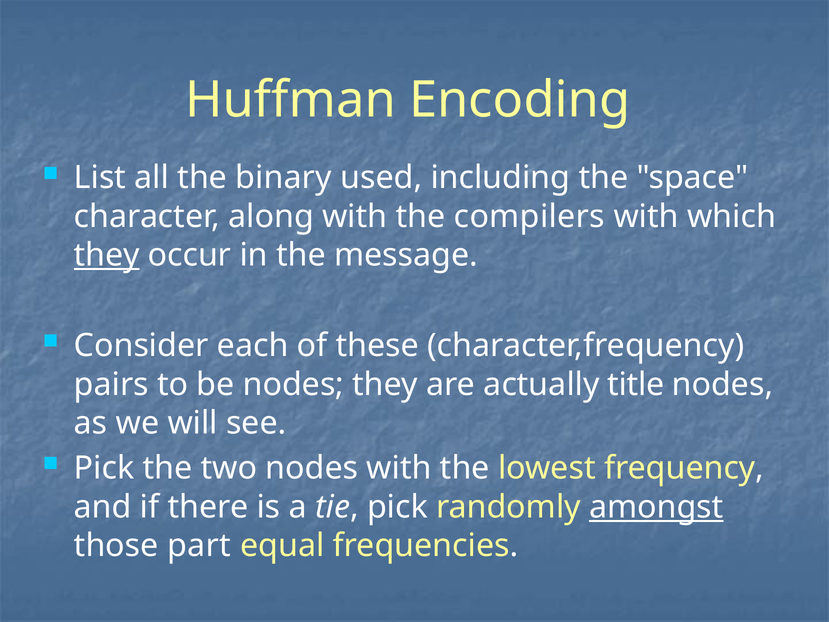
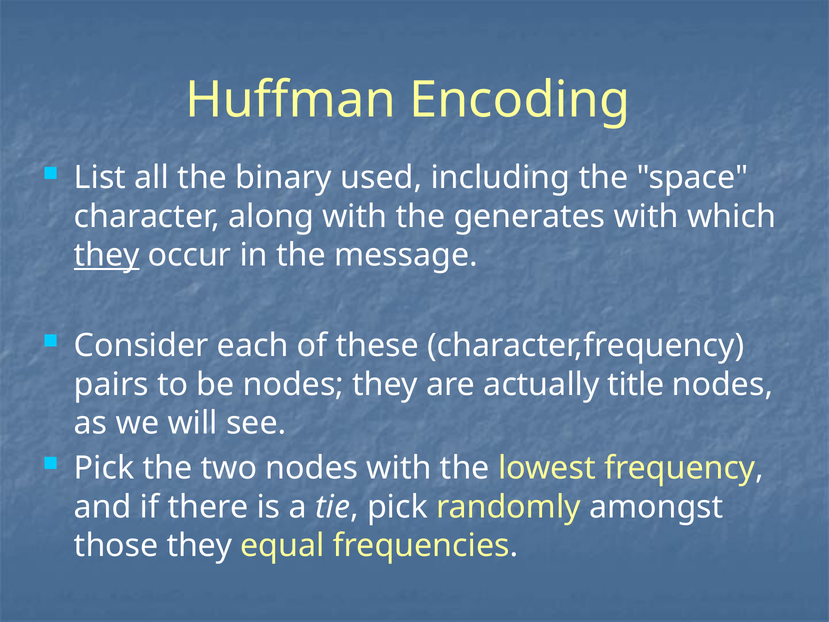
compilers: compilers -> generates
amongst underline: present -> none
those part: part -> they
